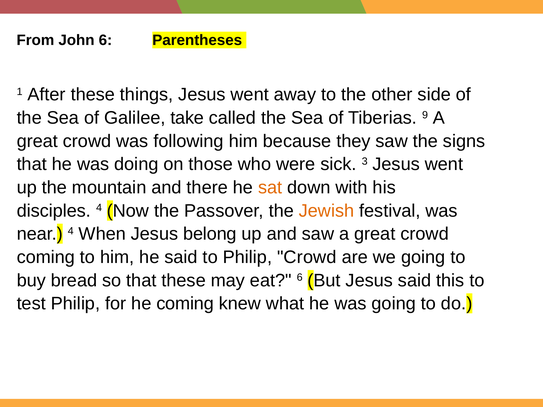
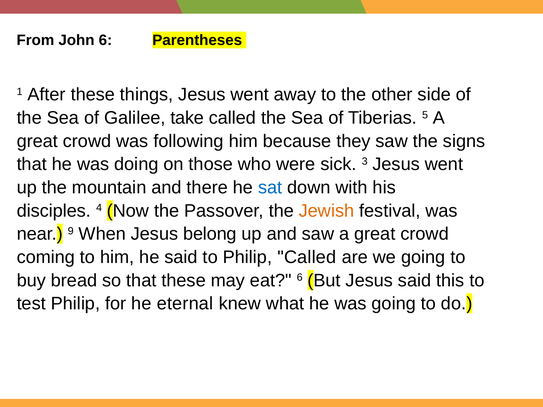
9: 9 -> 5
sat colour: orange -> blue
near 4: 4 -> 9
Philip Crowd: Crowd -> Called
he coming: coming -> eternal
